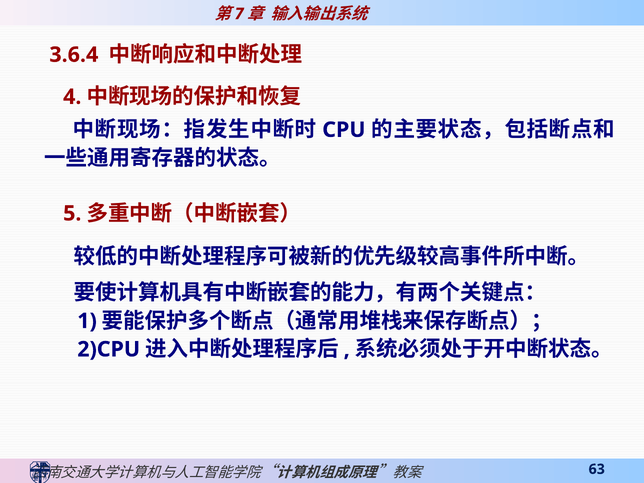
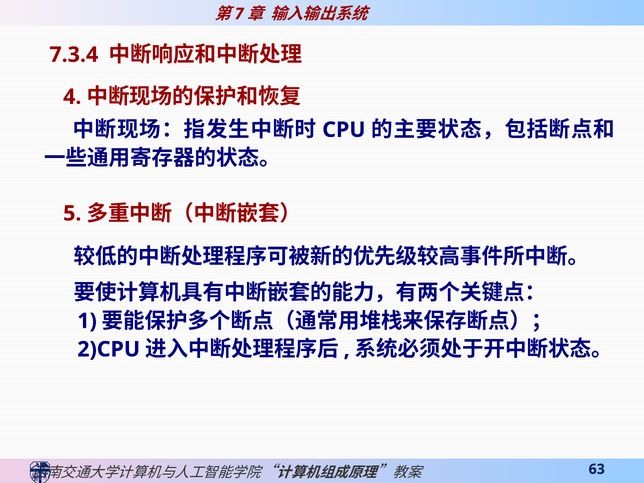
3.6.4: 3.6.4 -> 7.3.4
